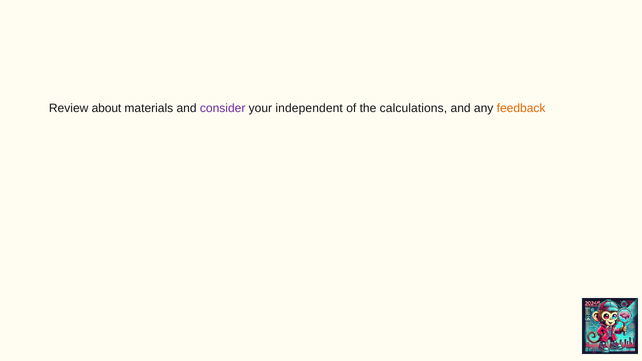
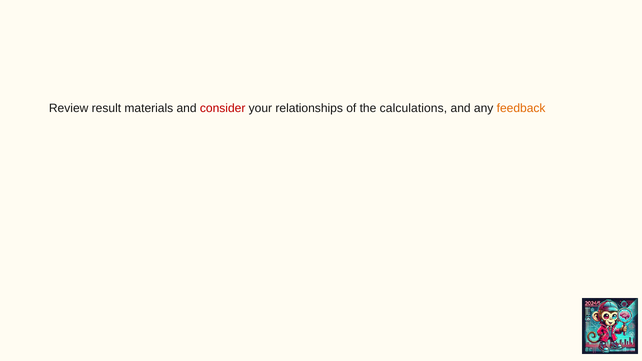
about: about -> result
consider colour: purple -> red
independent: independent -> relationships
